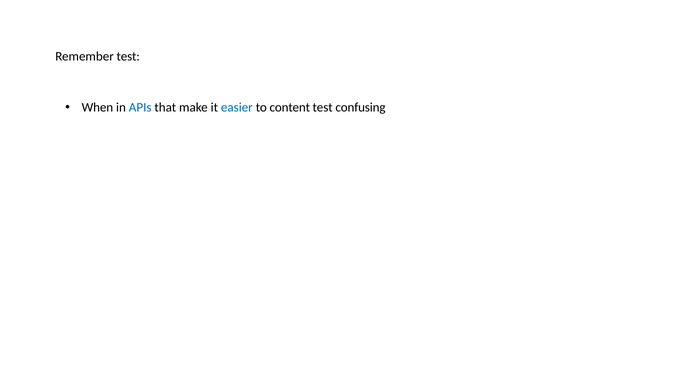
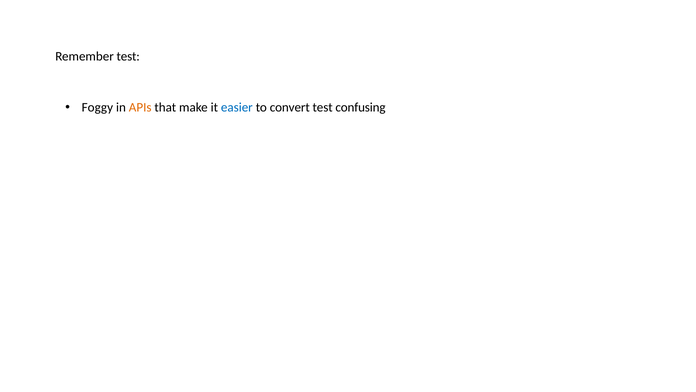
When: When -> Foggy
APIs colour: blue -> orange
content: content -> convert
